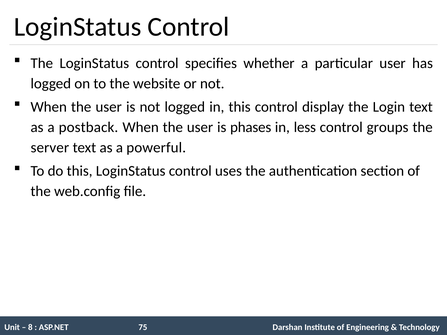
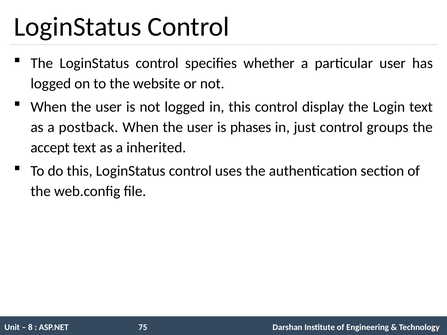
less: less -> just
server: server -> accept
powerful: powerful -> inherited
